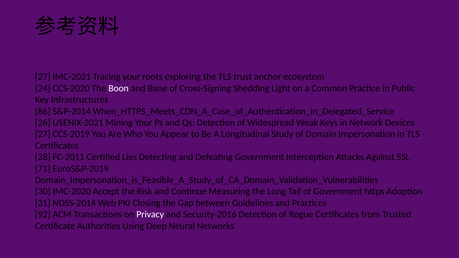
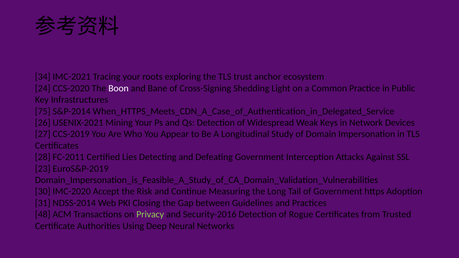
27 at (43, 77): 27 -> 34
86: 86 -> 75
71: 71 -> 23
92: 92 -> 48
Privacy colour: white -> light green
